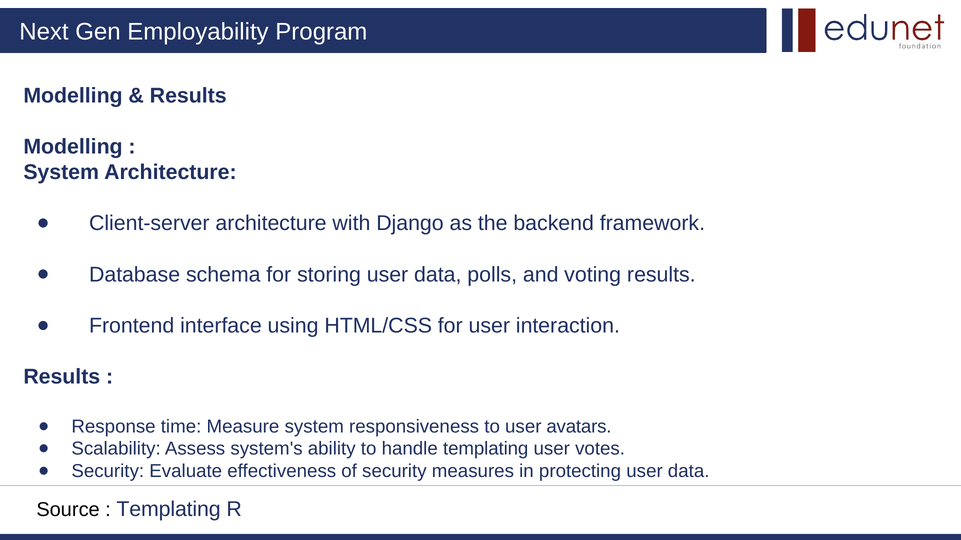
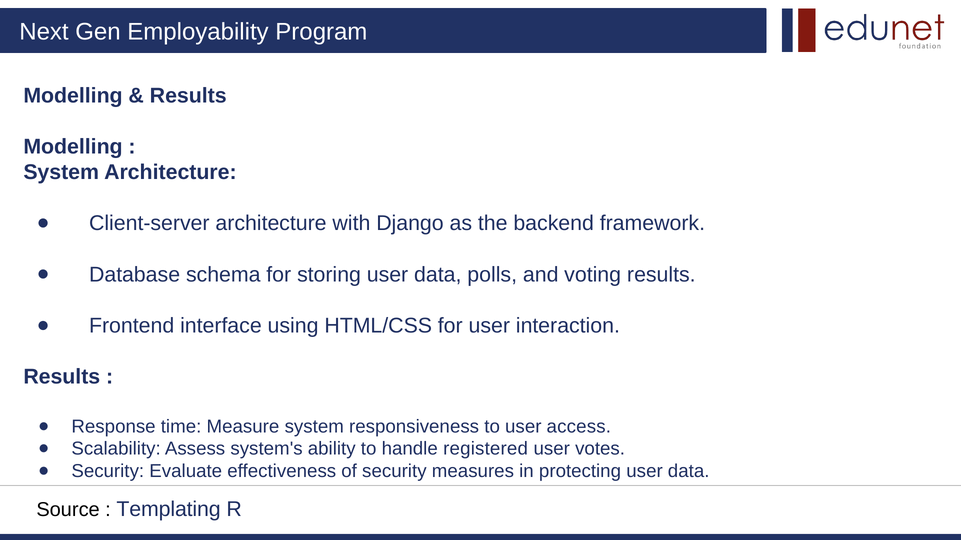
avatars: avatars -> access
handle templating: templating -> registered
